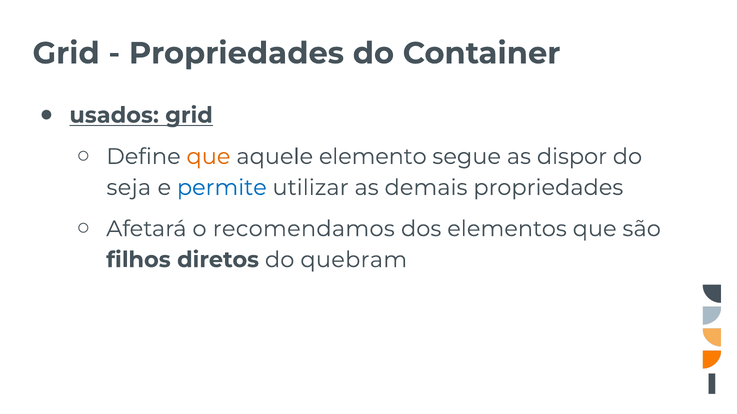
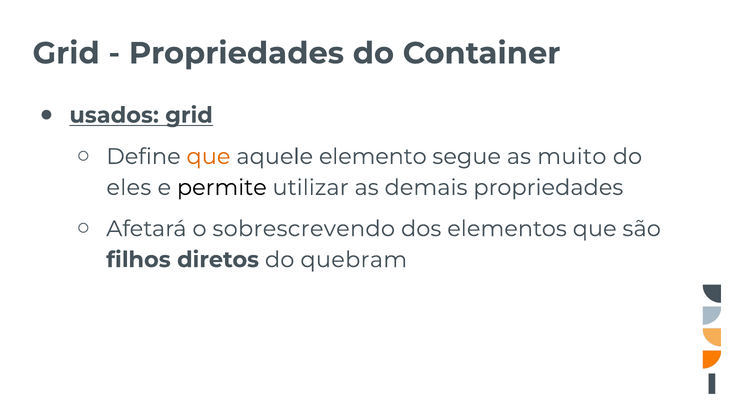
dispor: dispor -> muito
seja: seja -> eles
permite colour: blue -> black
recomendamos: recomendamos -> sobrescrevendo
